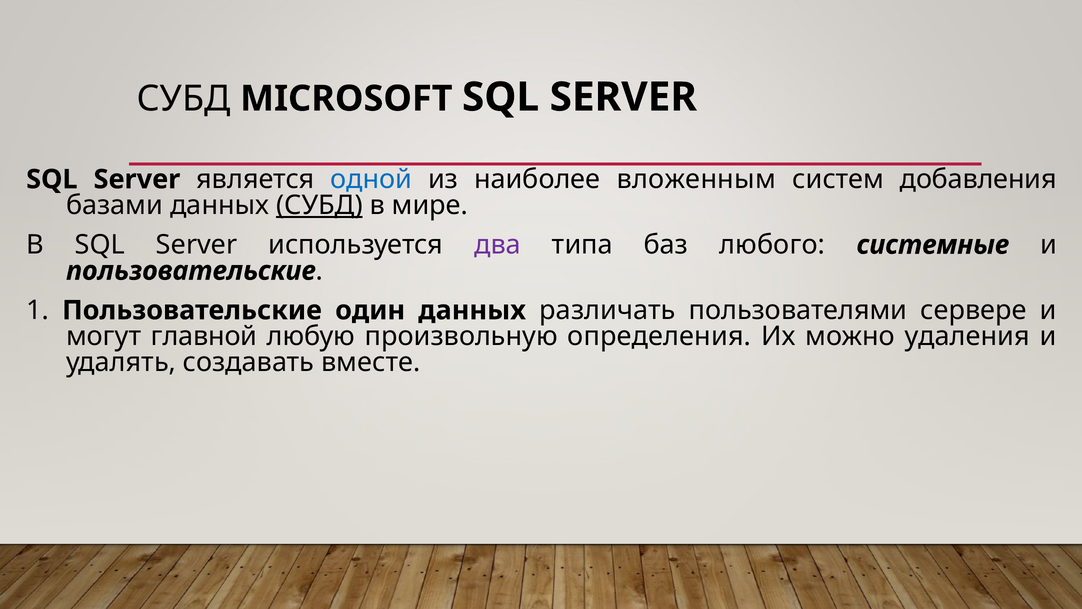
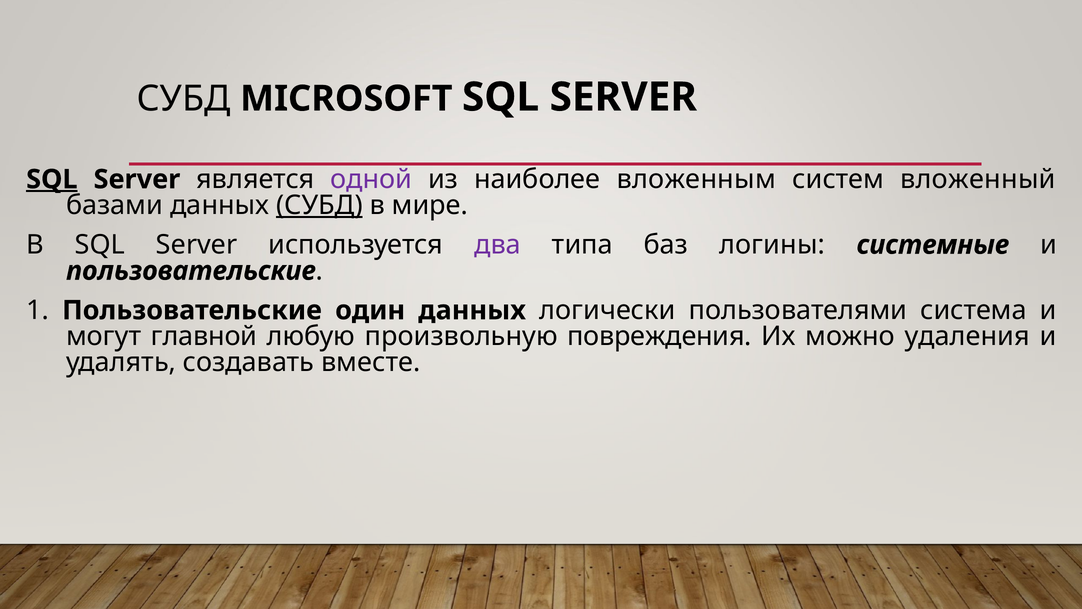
SQL at (52, 179) underline: none -> present
одной colour: blue -> purple
добавления: добавления -> вложенный
любого: любого -> логины
различать: различать -> логически
сервере: сервере -> система
определения: определения -> повреждения
